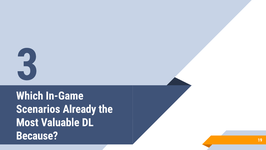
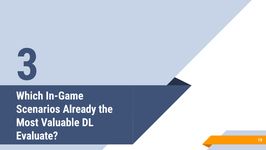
Because: Because -> Evaluate
